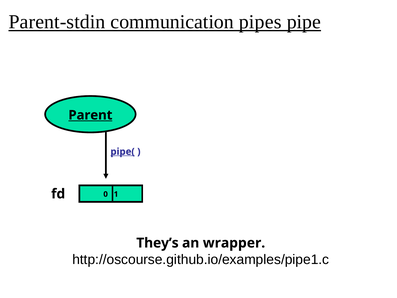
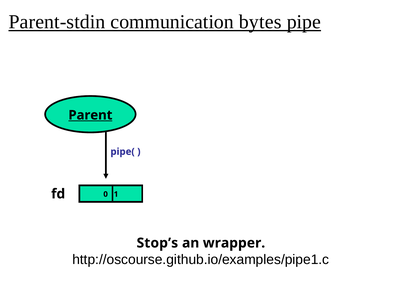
pipes: pipes -> bytes
pipe( underline: present -> none
They’s: They’s -> Stop’s
